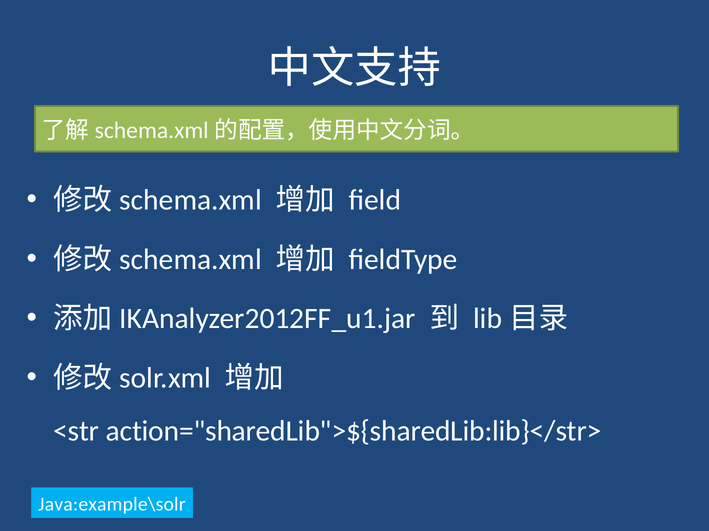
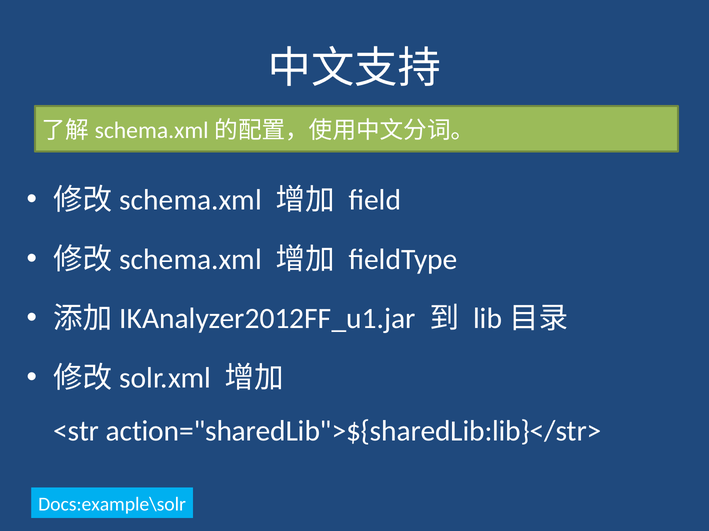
Java:example\solr: Java:example\solr -> Docs:example\solr
